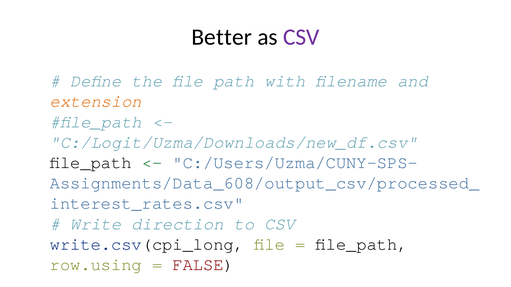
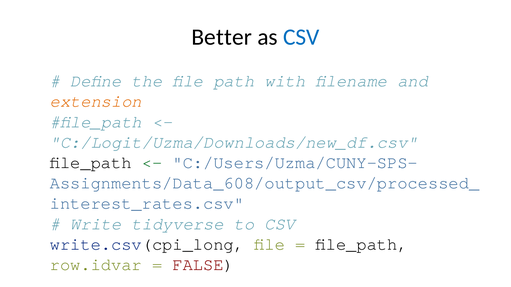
CSV at (301, 37) colour: purple -> blue
direction: direction -> tidyverse
row.using: row.using -> row.idvar
